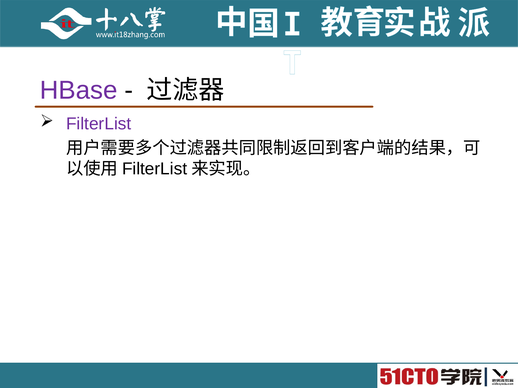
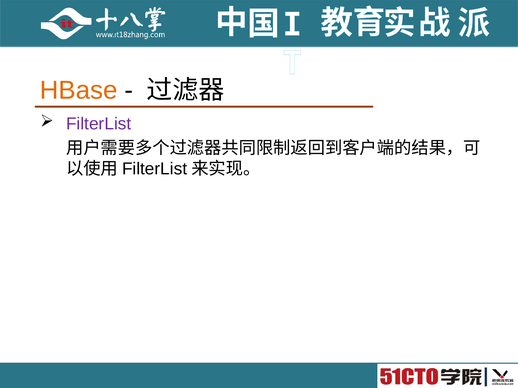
HBase colour: purple -> orange
